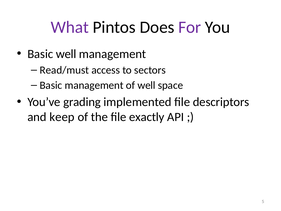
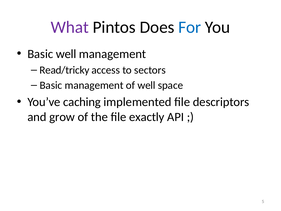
For colour: purple -> blue
Read/must: Read/must -> Read/tricky
grading: grading -> caching
keep: keep -> grow
